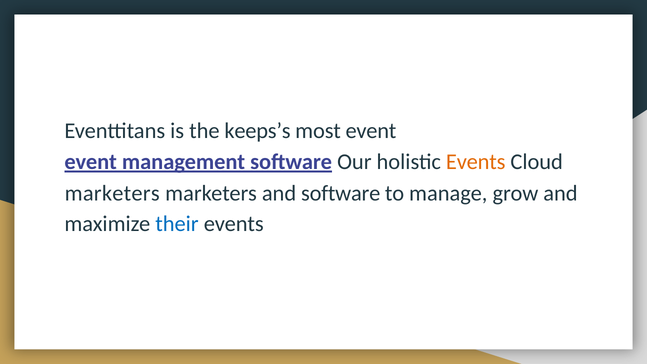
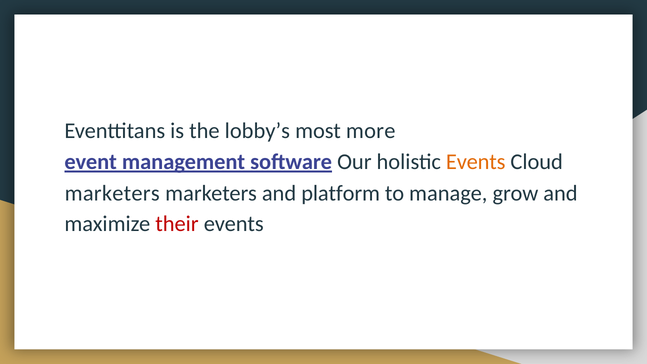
keeps’s: keeps’s -> lobby’s
most event: event -> more
and software: software -> platform
their colour: blue -> red
